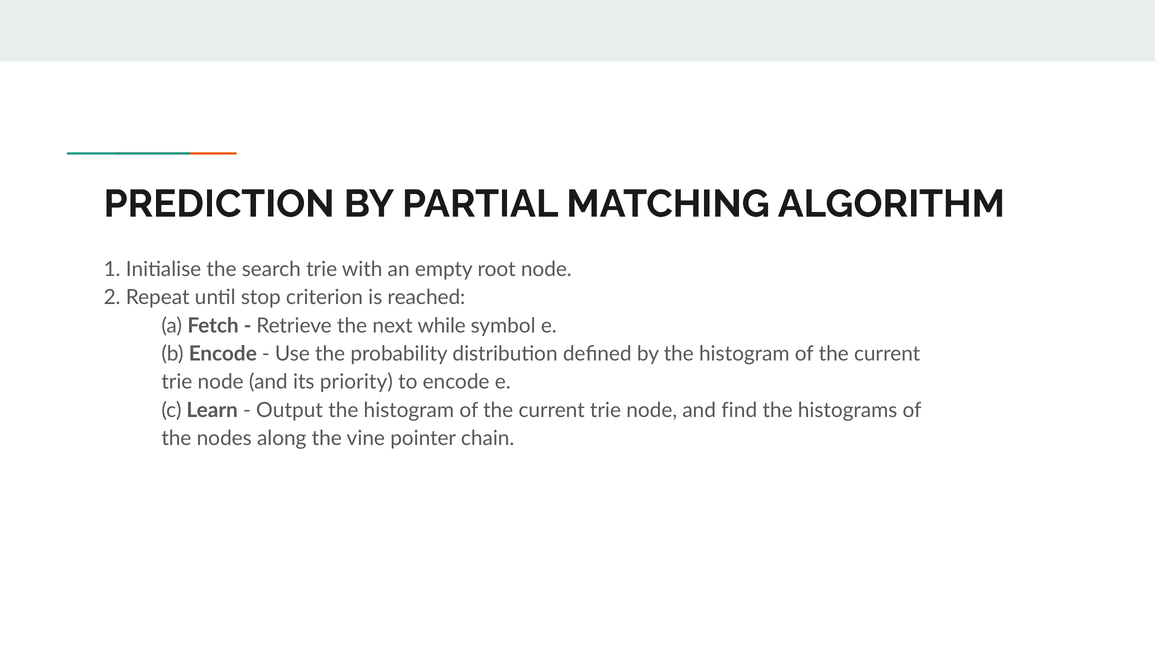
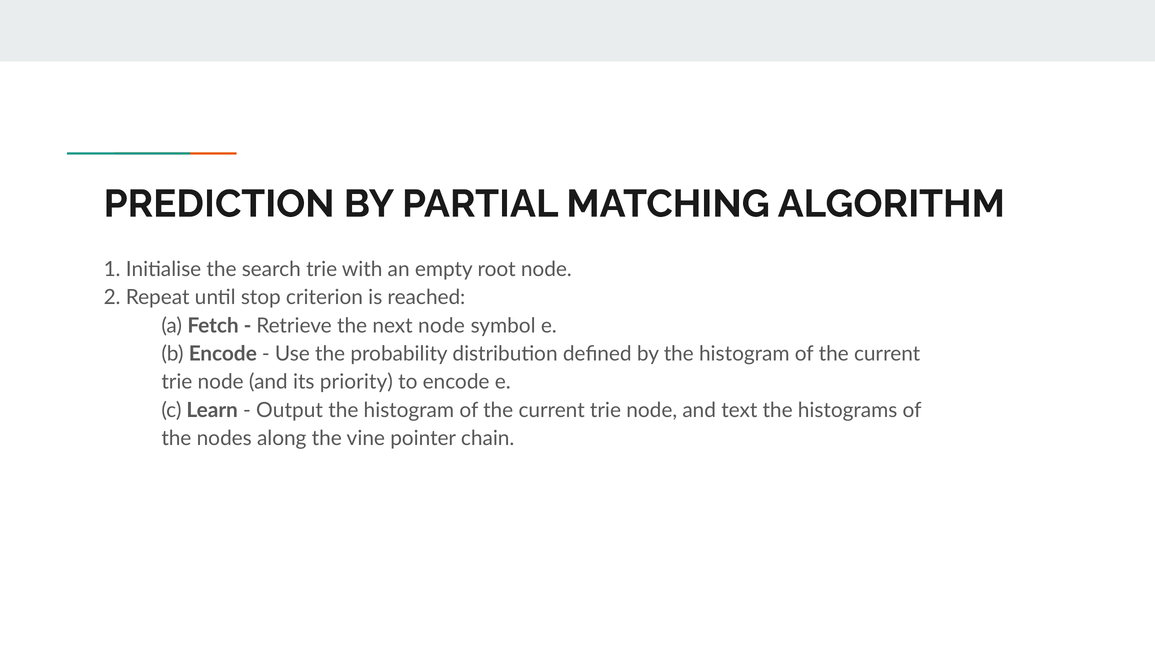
next while: while -> node
find: find -> text
